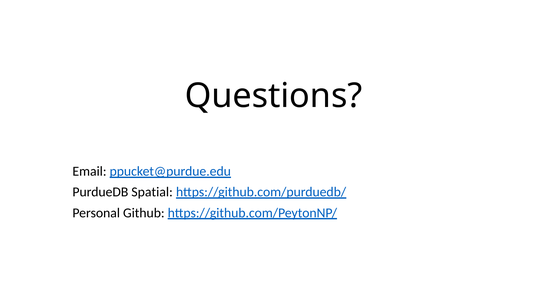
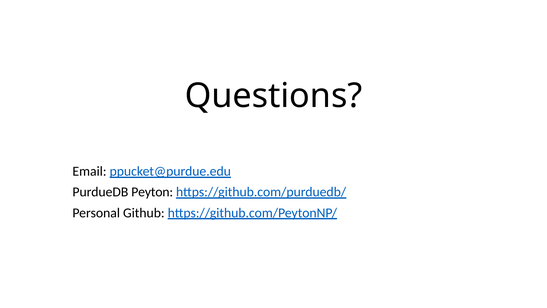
Spatial: Spatial -> Peyton
